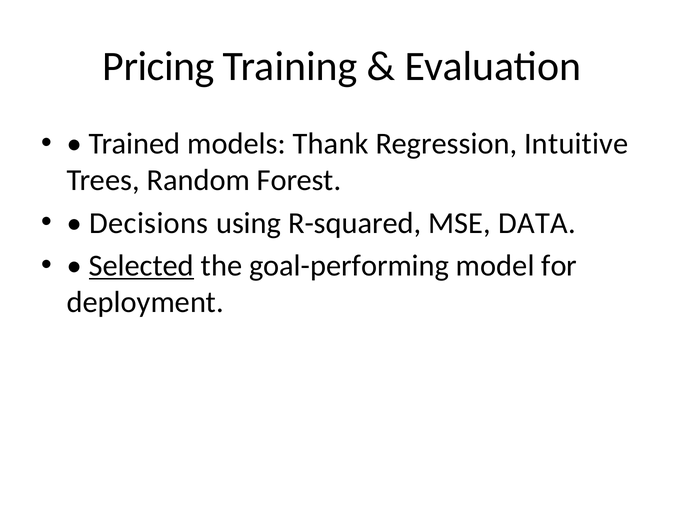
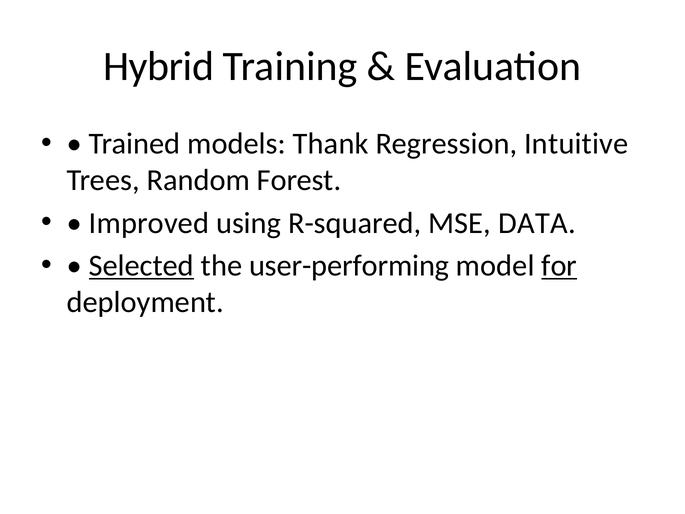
Pricing: Pricing -> Hybrid
Decisions: Decisions -> Improved
goal-performing: goal-performing -> user-performing
for underline: none -> present
